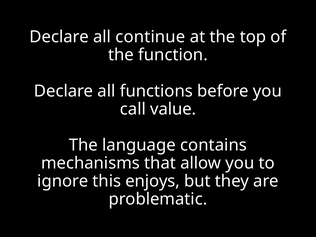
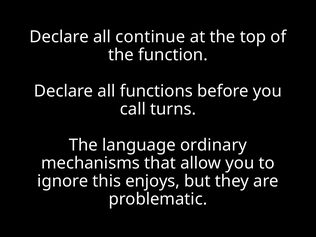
value: value -> turns
contains: contains -> ordinary
